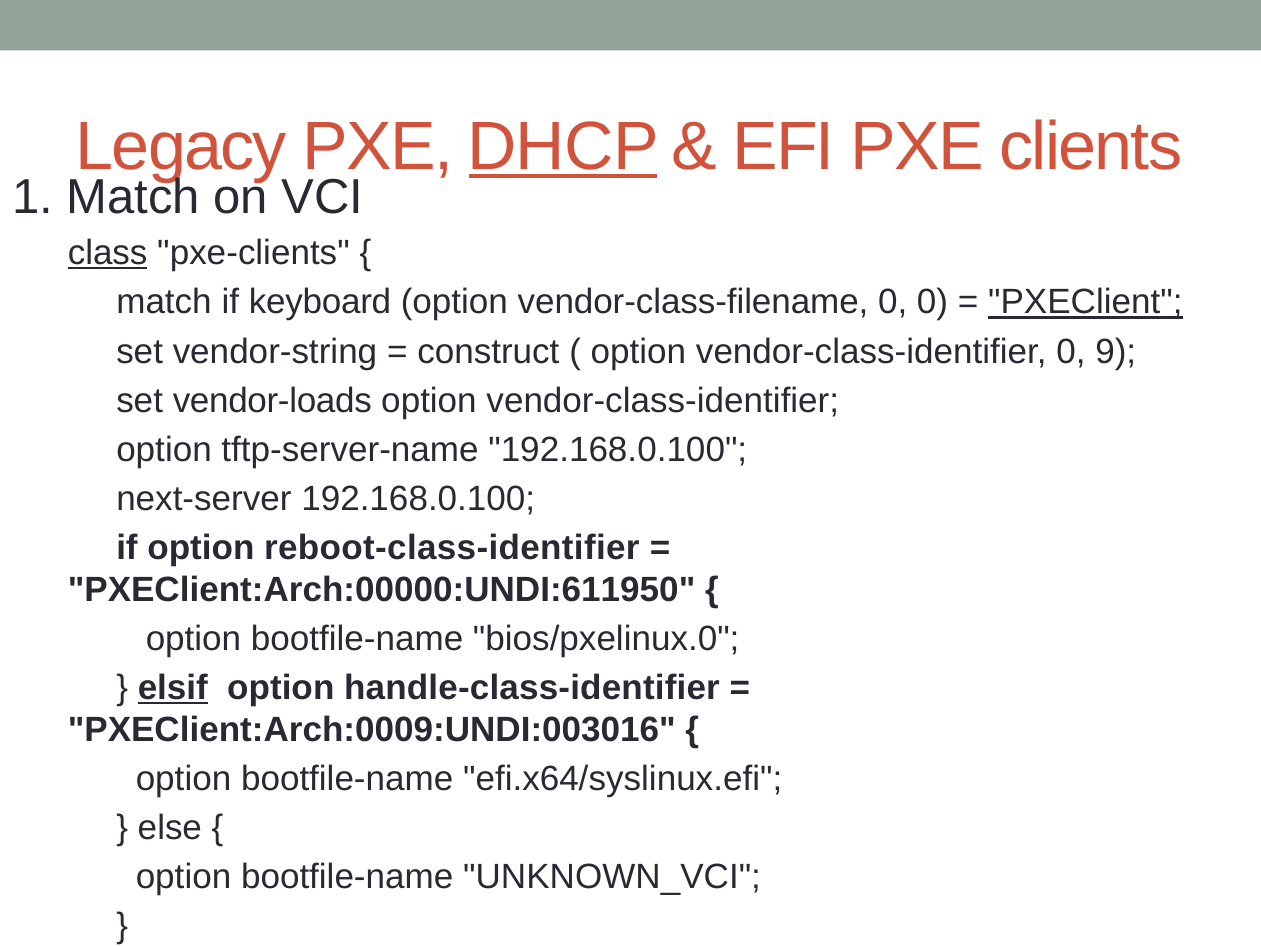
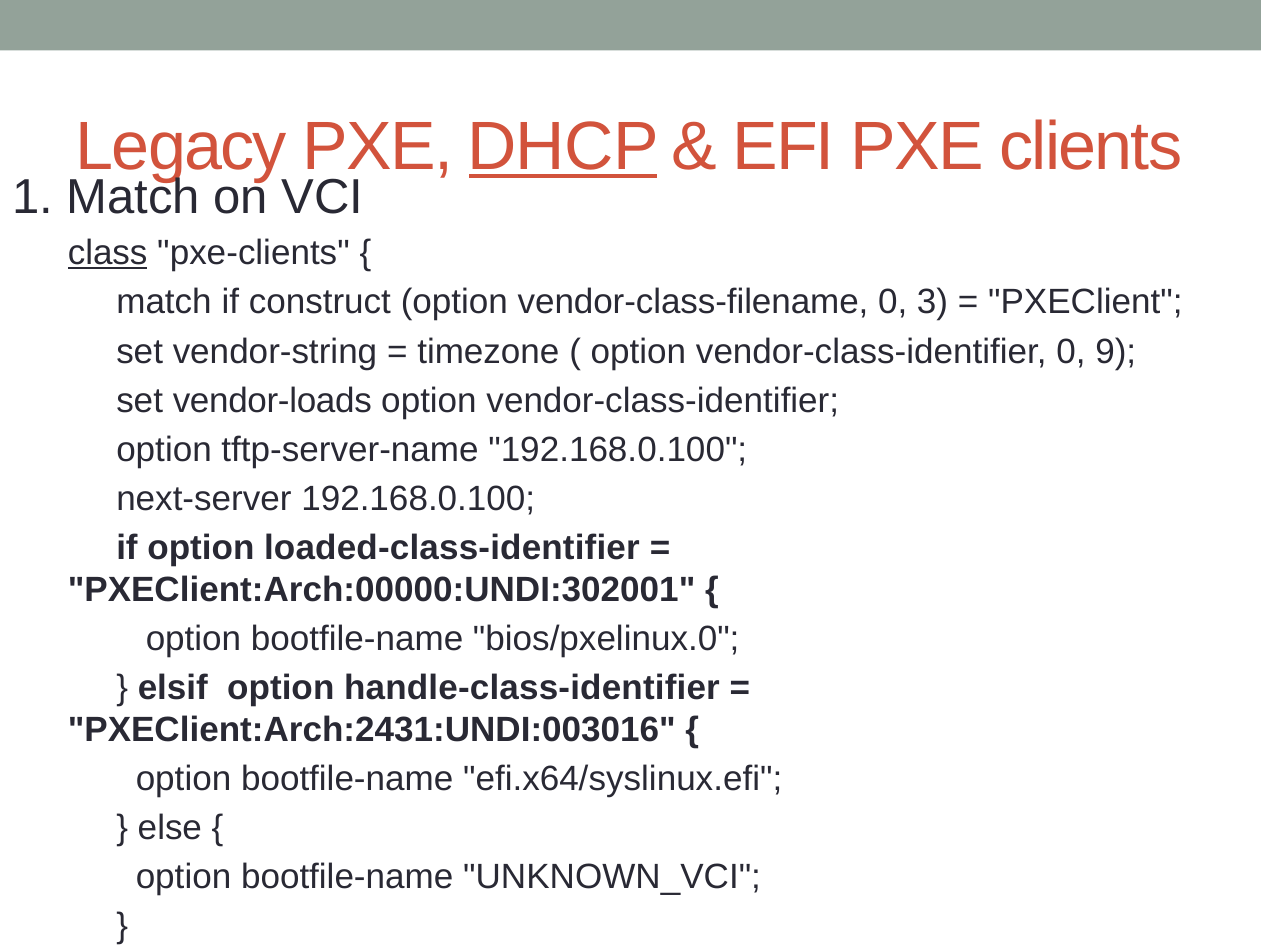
keyboard: keyboard -> construct
0 0: 0 -> 3
PXEClient underline: present -> none
construct: construct -> timezone
reboot-class-identifier: reboot-class-identifier -> loaded-class-identifier
PXEClient:Arch:00000:UNDI:611950: PXEClient:Arch:00000:UNDI:611950 -> PXEClient:Arch:00000:UNDI:302001
elsif underline: present -> none
PXEClient:Arch:0009:UNDI:003016: PXEClient:Arch:0009:UNDI:003016 -> PXEClient:Arch:2431:UNDI:003016
